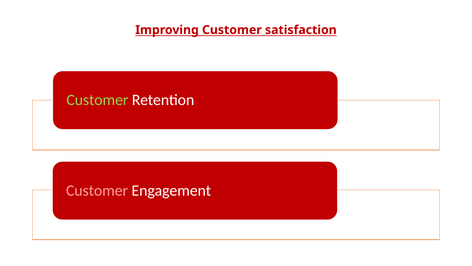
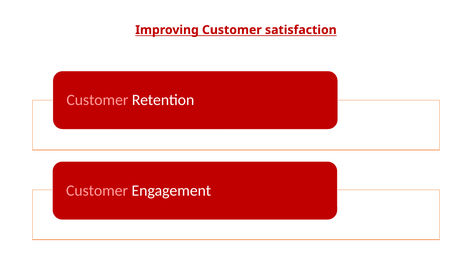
Customer at (97, 100) colour: light green -> pink
